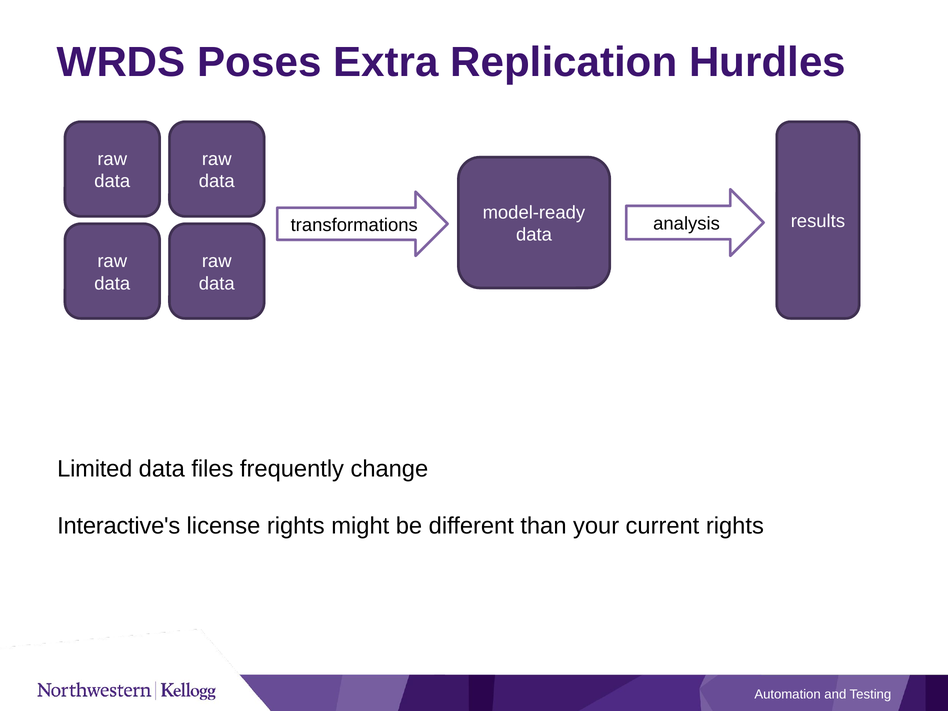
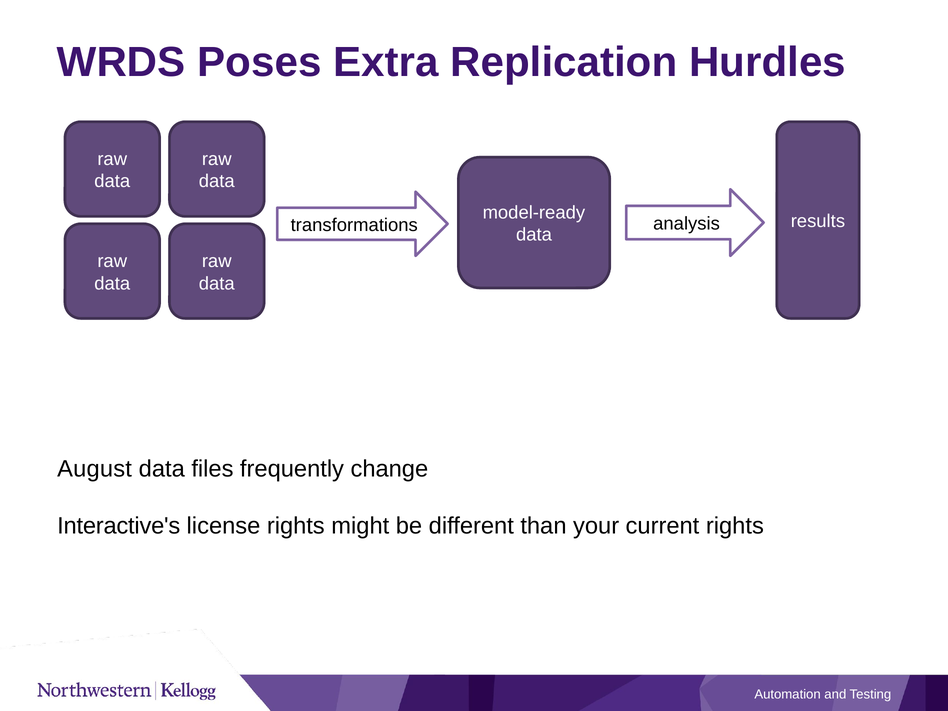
Limited: Limited -> August
